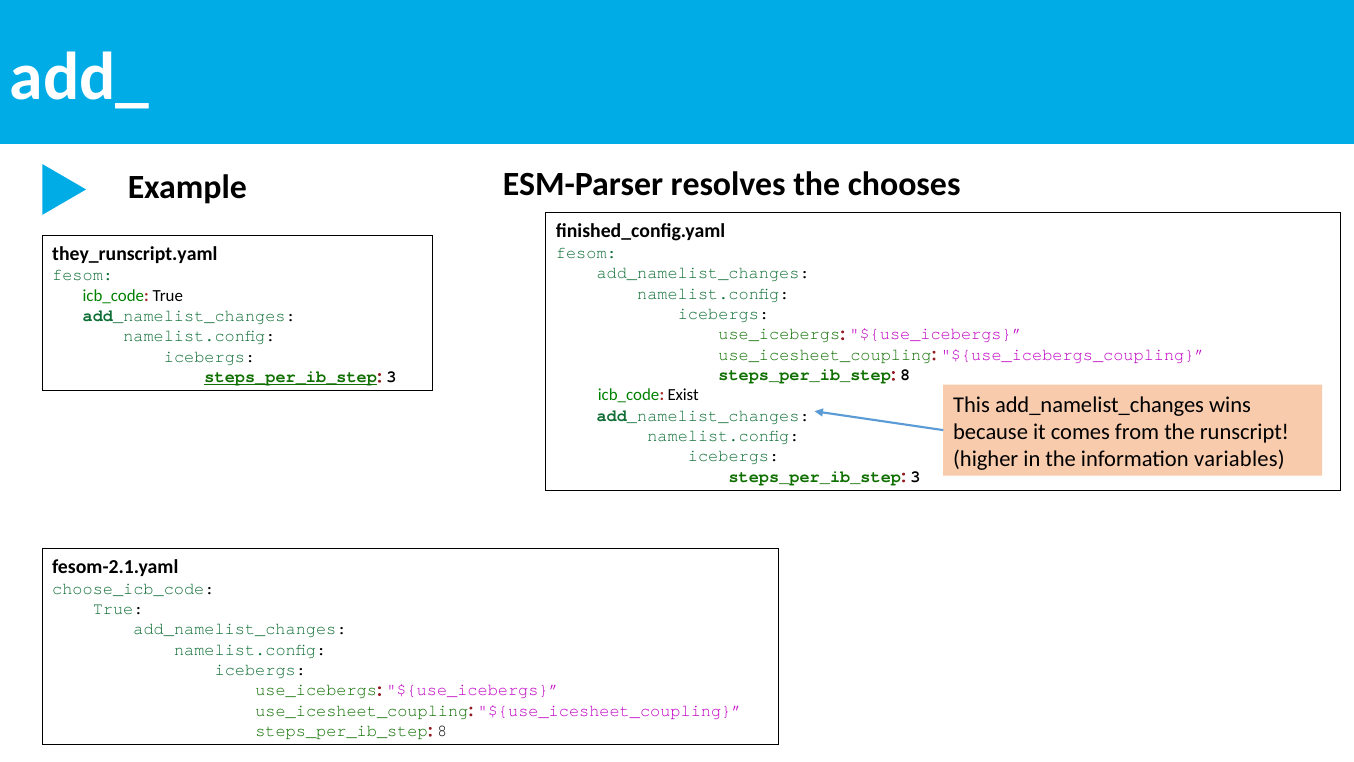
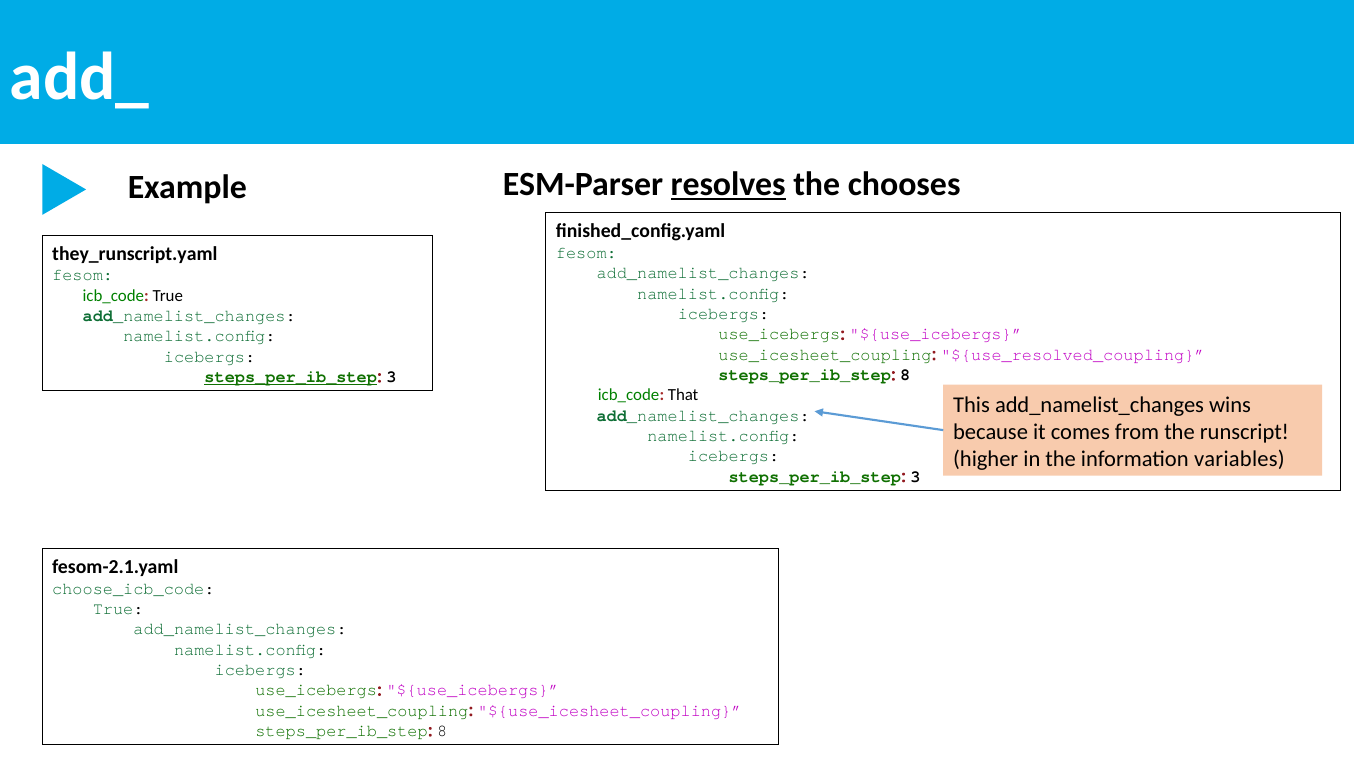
resolves underline: none -> present
${use_icebergs_coupling: ${use_icebergs_coupling -> ${use_resolved_coupling
Exist: Exist -> That
